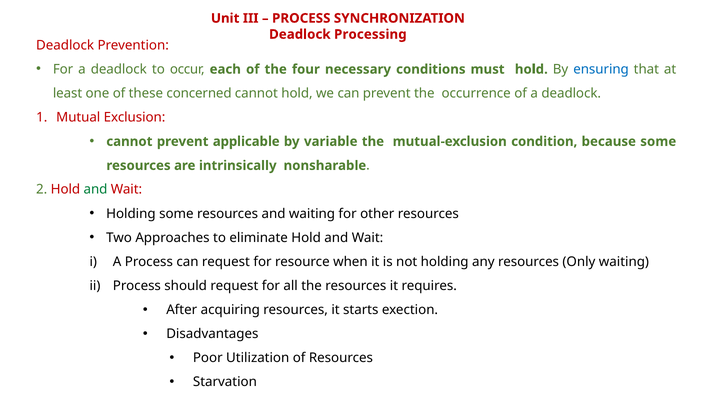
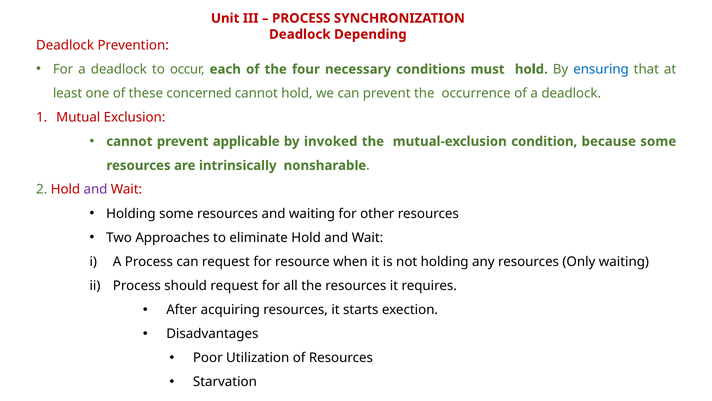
Processing: Processing -> Depending
variable: variable -> invoked
and at (95, 189) colour: green -> purple
